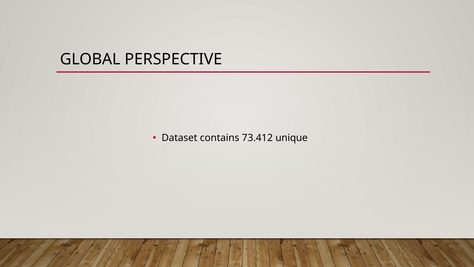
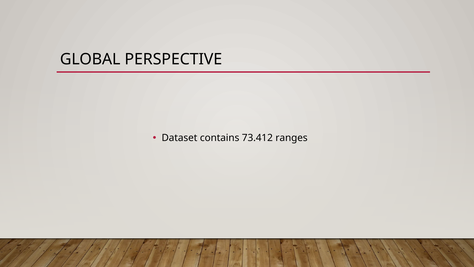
unique: unique -> ranges
